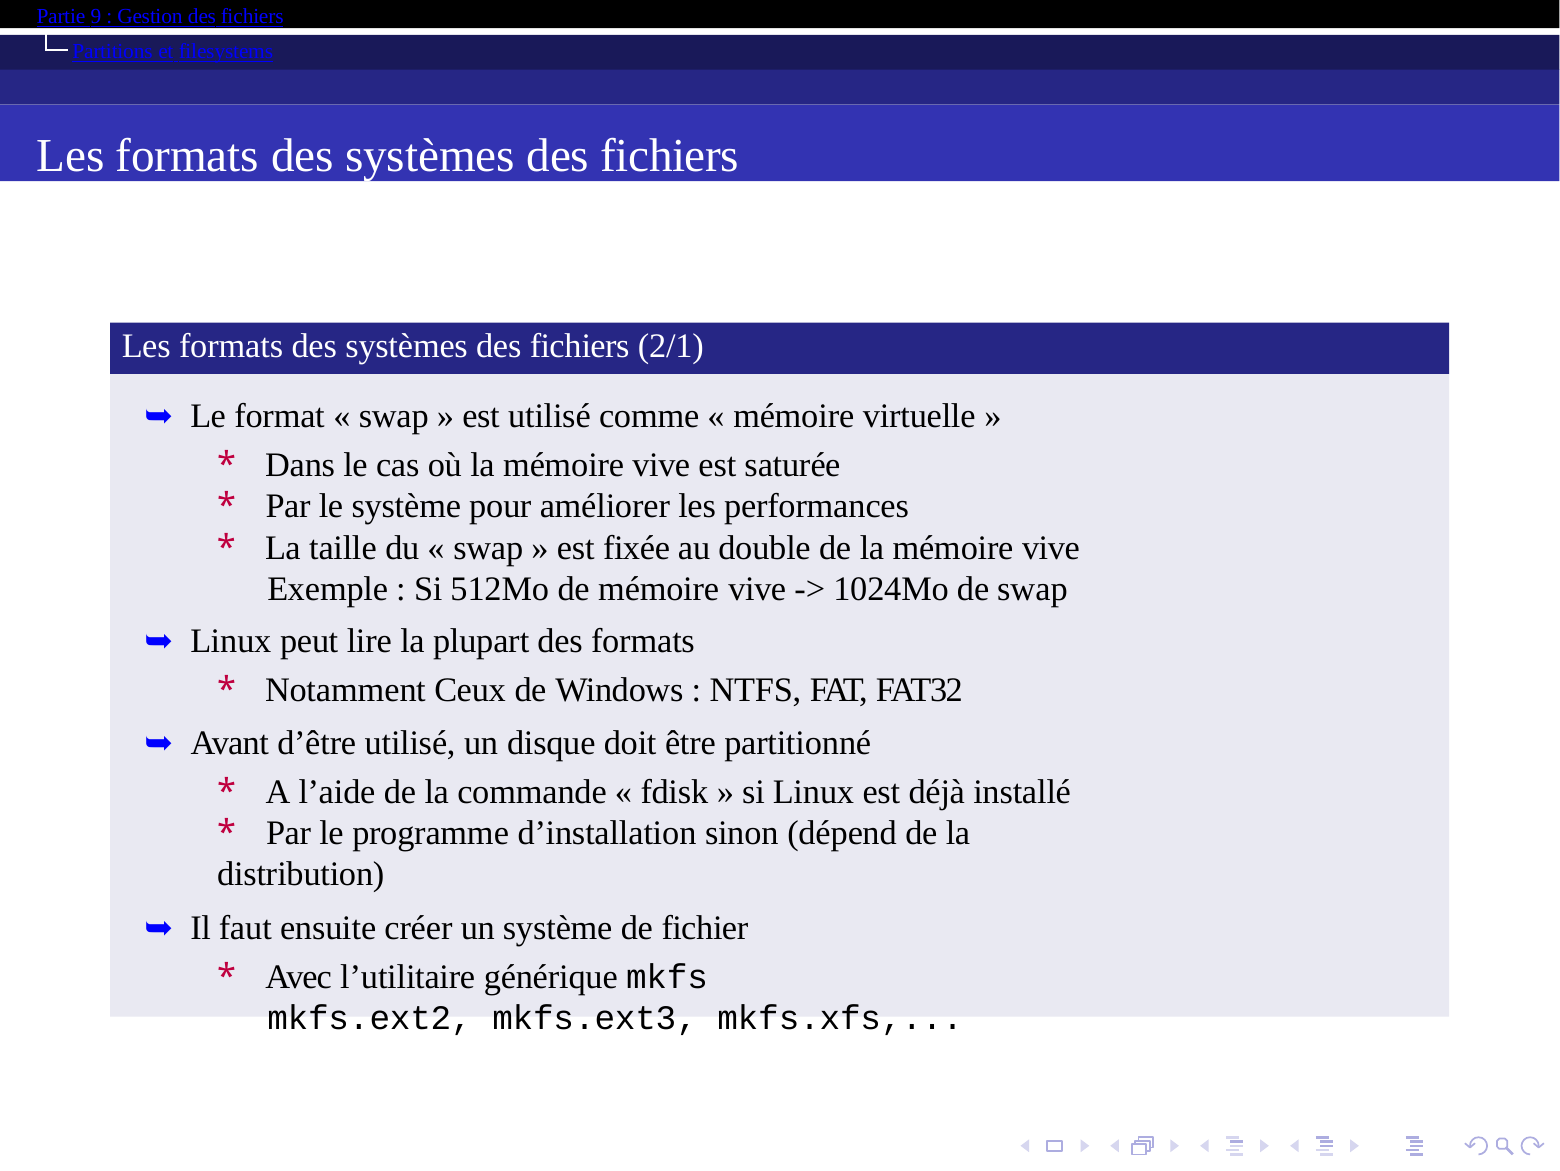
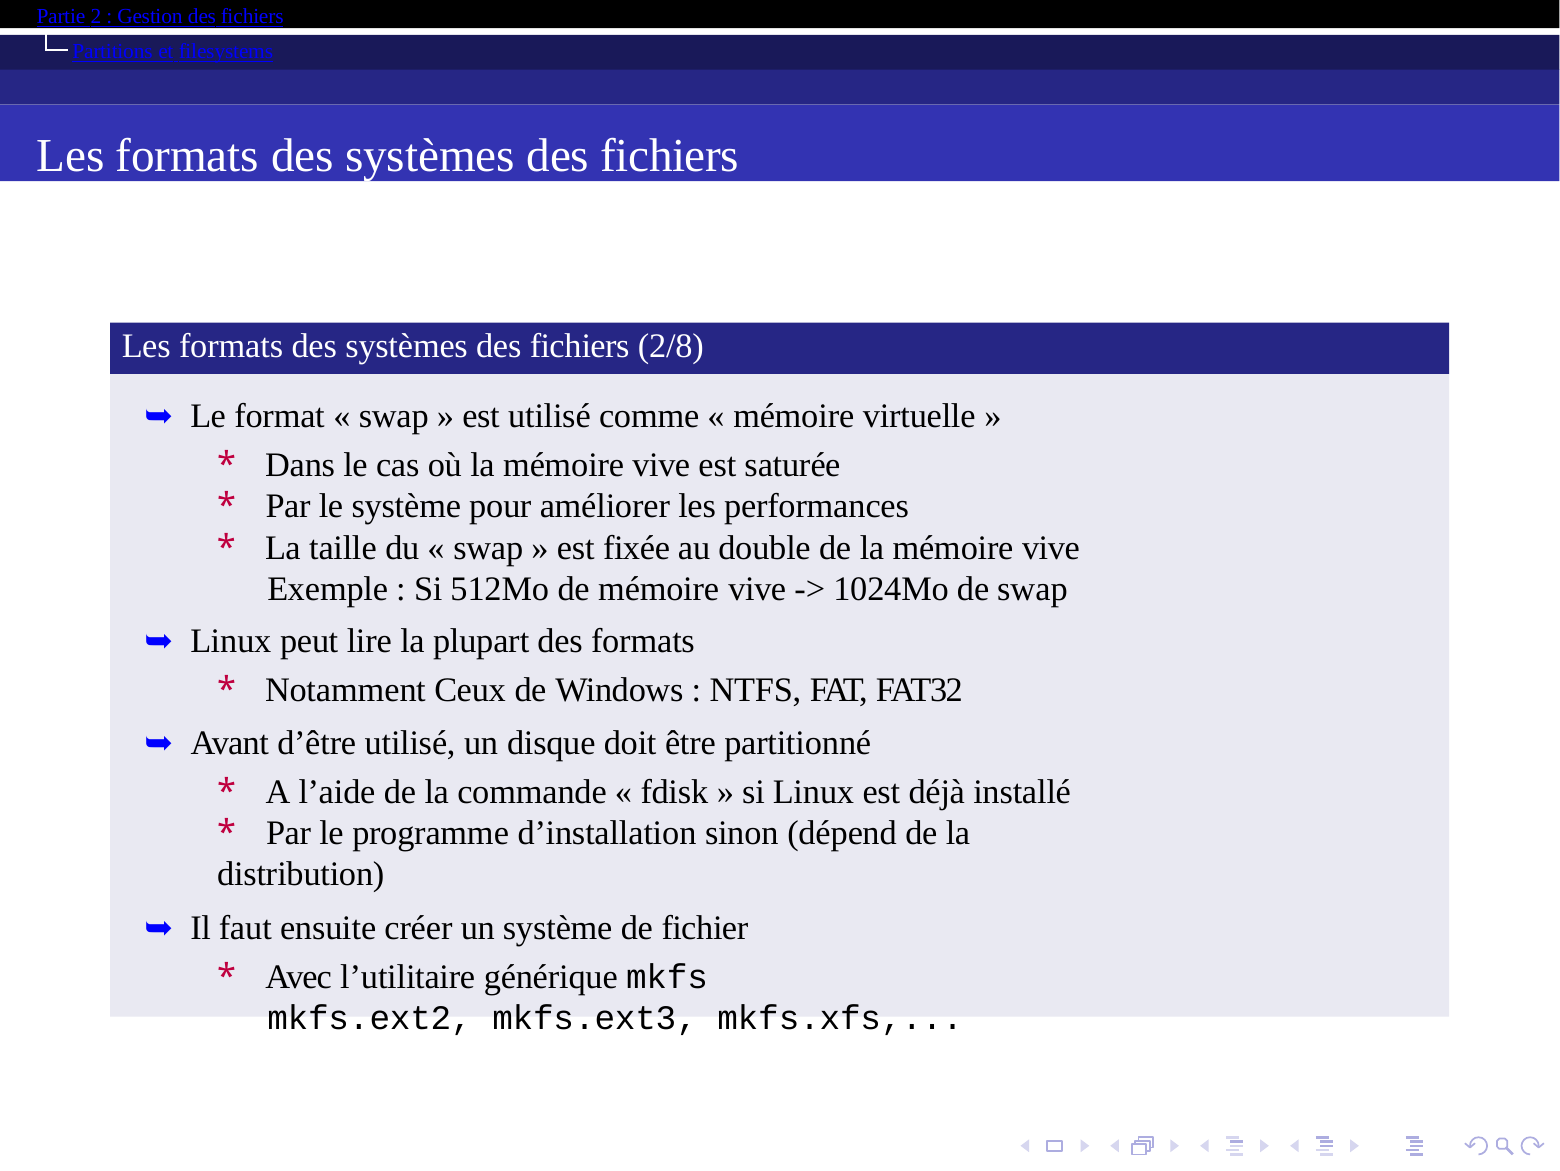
9: 9 -> 2
2/1: 2/1 -> 2/8
